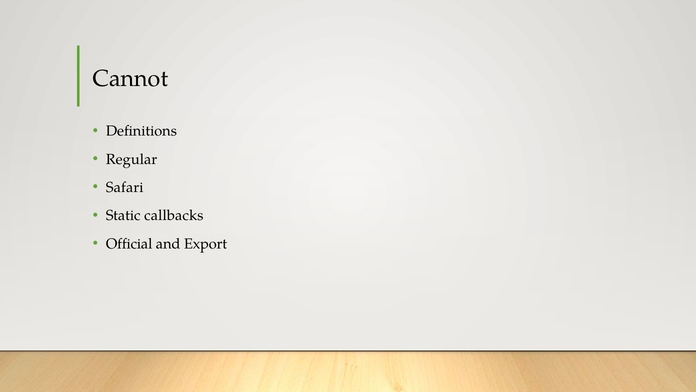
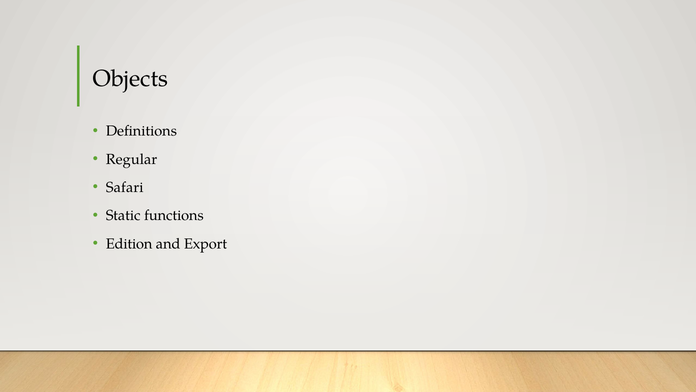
Cannot: Cannot -> Objects
callbacks: callbacks -> functions
Official: Official -> Edition
